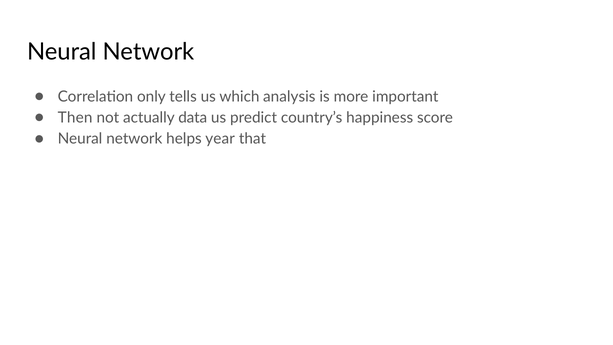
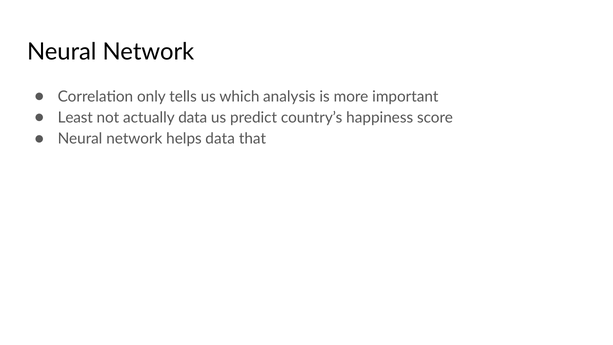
Then: Then -> Least
helps year: year -> data
